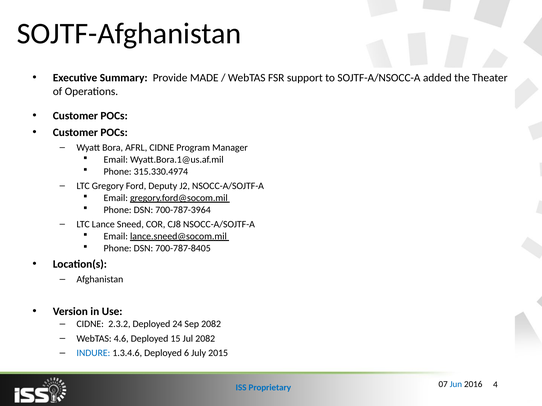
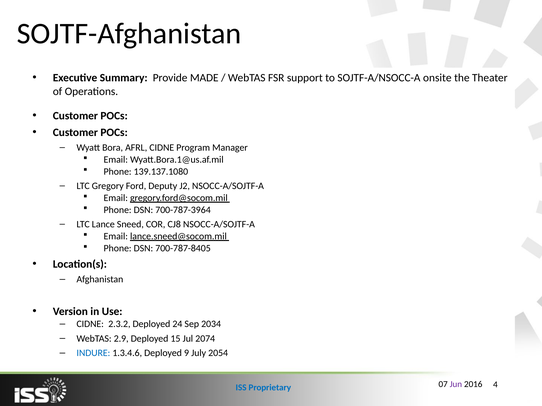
added: added -> onsite
315.330.4974: 315.330.4974 -> 139.137.1080
Sep 2082: 2082 -> 2034
4.6: 4.6 -> 2.9
Jul 2082: 2082 -> 2074
6: 6 -> 9
2015: 2015 -> 2054
Jun colour: blue -> purple
